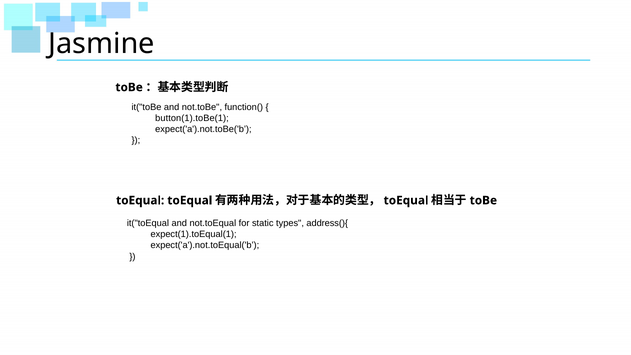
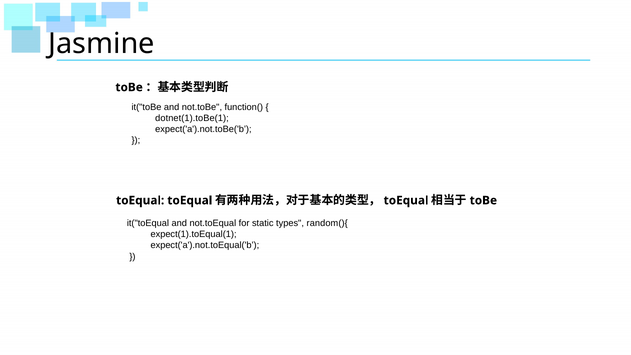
button(1).toBe(1: button(1).toBe(1 -> dotnet(1).toBe(1
address(){: address(){ -> random(){
